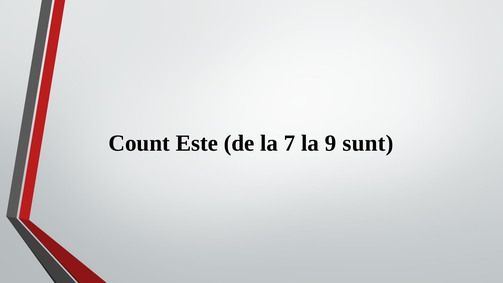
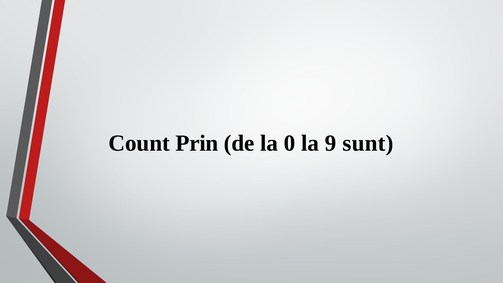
Este: Este -> Prin
7: 7 -> 0
